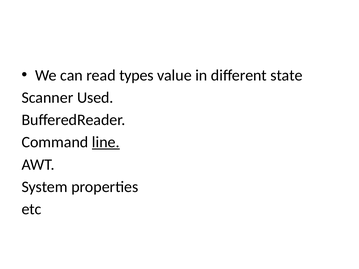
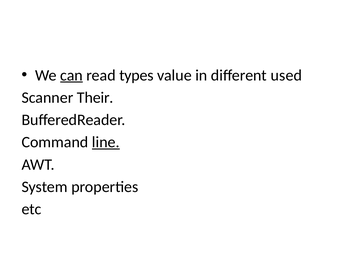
can underline: none -> present
state: state -> used
Used: Used -> Their
